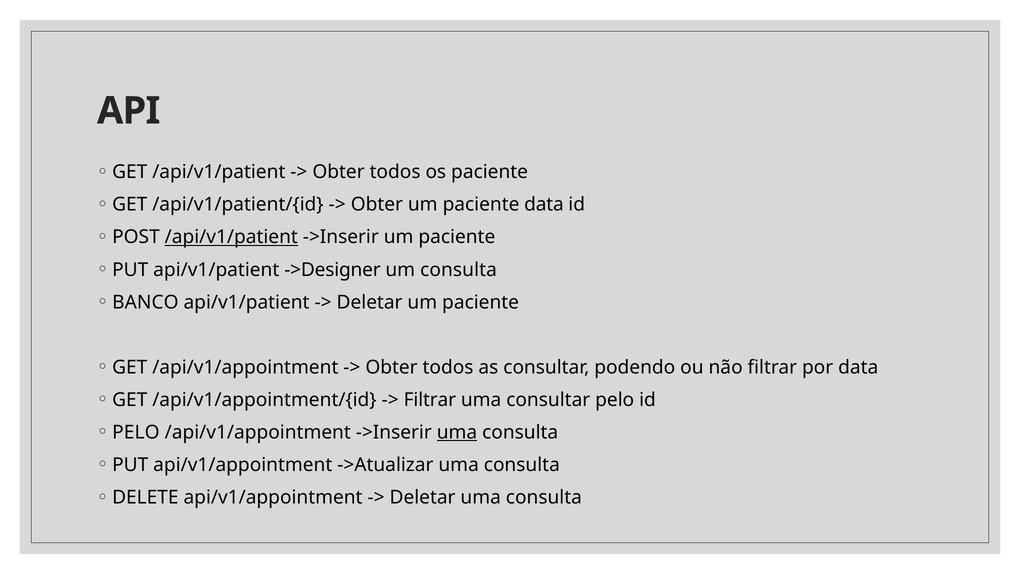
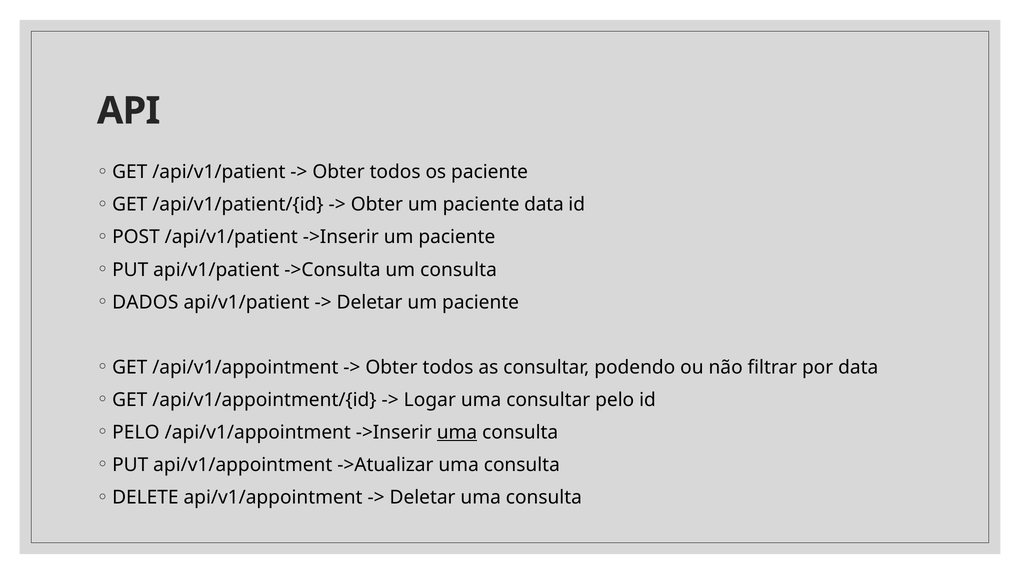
/api/v1/patient at (231, 237) underline: present -> none
->Designer: ->Designer -> ->Consulta
BANCO: BANCO -> DADOS
Filtrar at (430, 400): Filtrar -> Logar
